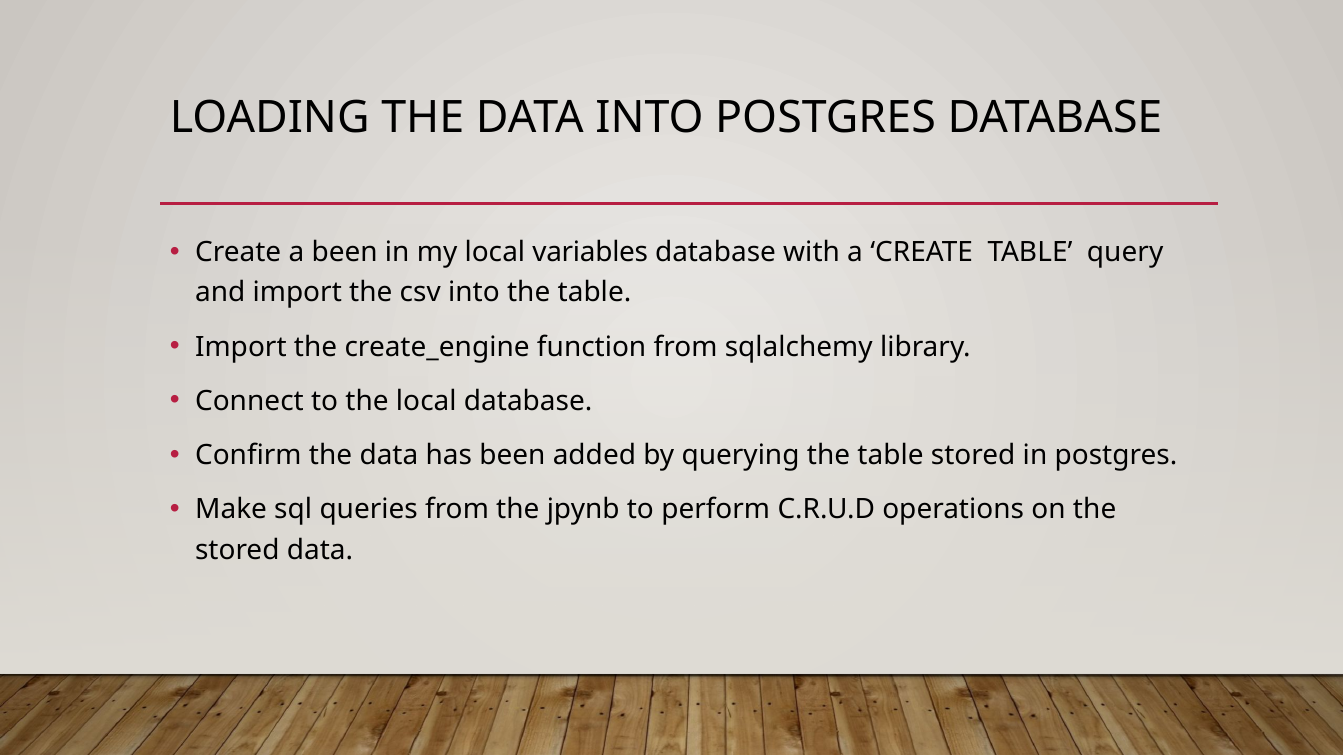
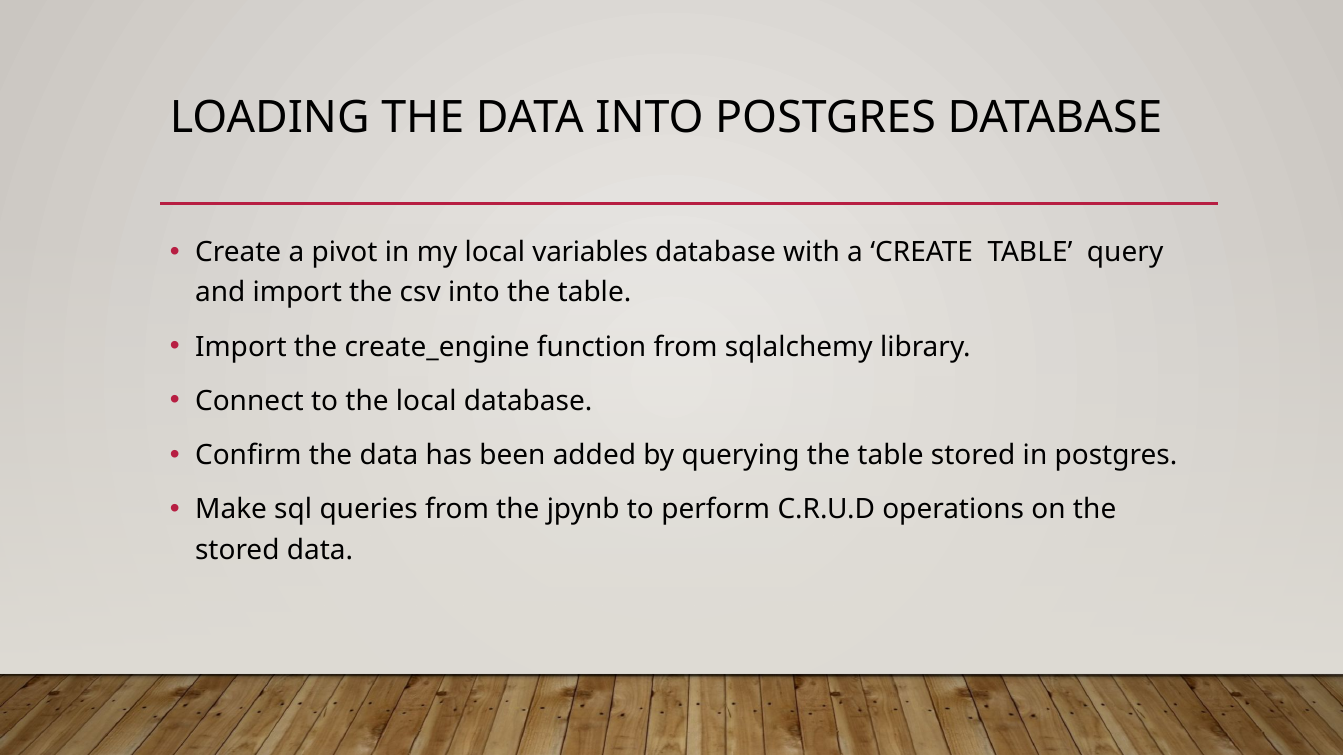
a been: been -> pivot
